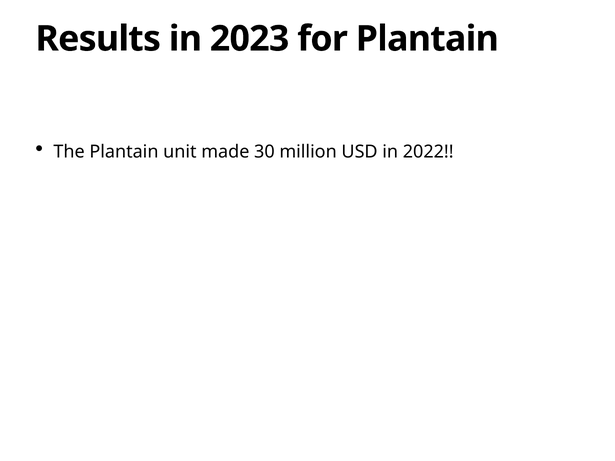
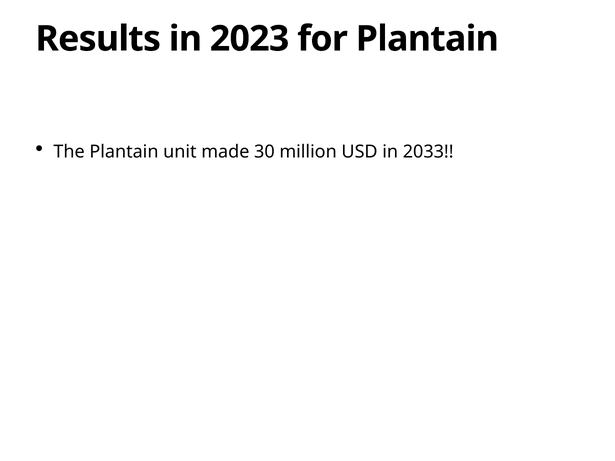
2022: 2022 -> 2033
